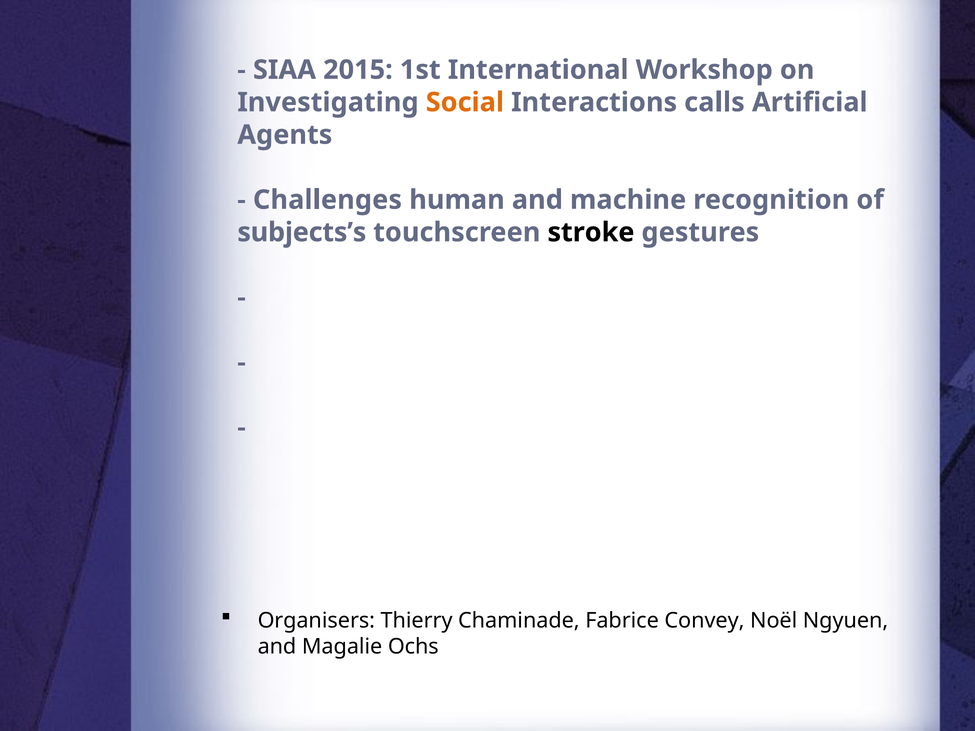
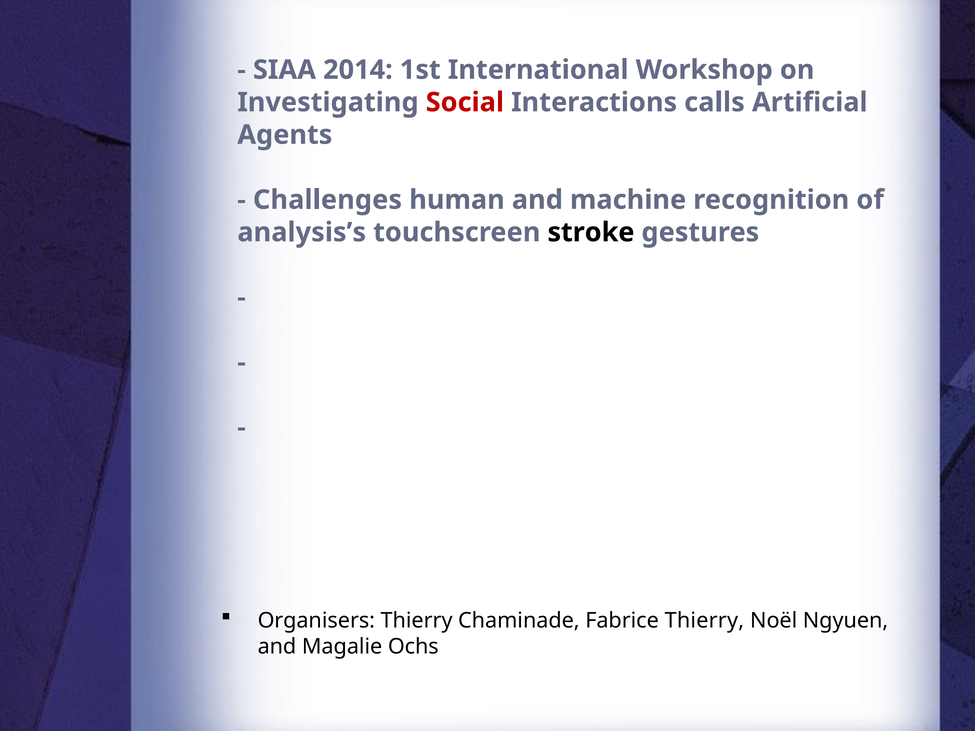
2015: 2015 -> 2014
Social colour: orange -> red
subjects’s: subjects’s -> analysis’s
Fabrice Convey: Convey -> Thierry
